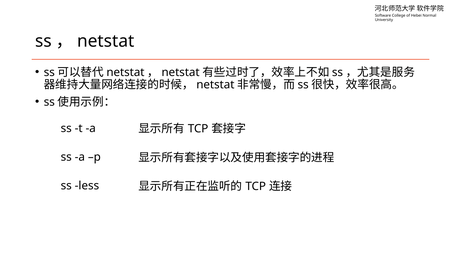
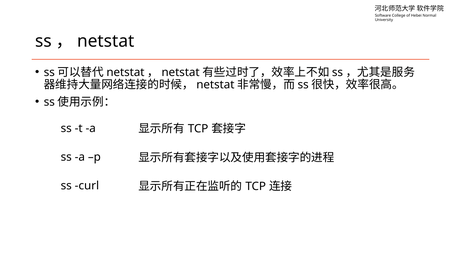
less: less -> curl
